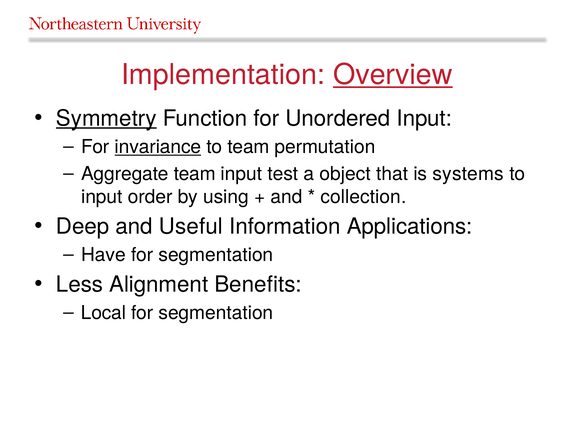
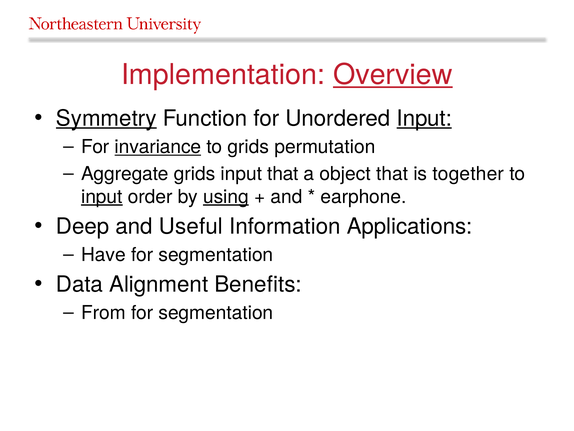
Input at (424, 118) underline: none -> present
to team: team -> grids
Aggregate team: team -> grids
input test: test -> that
systems: systems -> together
input at (102, 197) underline: none -> present
using underline: none -> present
collection: collection -> earphone
Less: Less -> Data
Local: Local -> From
